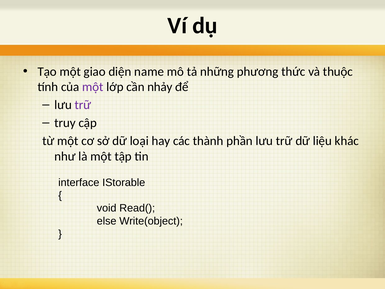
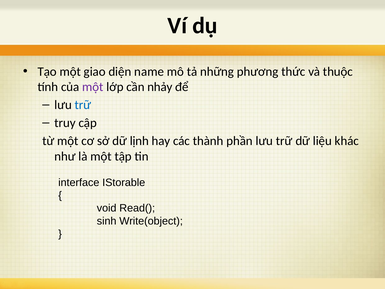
trữ at (83, 105) colour: purple -> blue
loại: loại -> lịnh
else: else -> sinh
